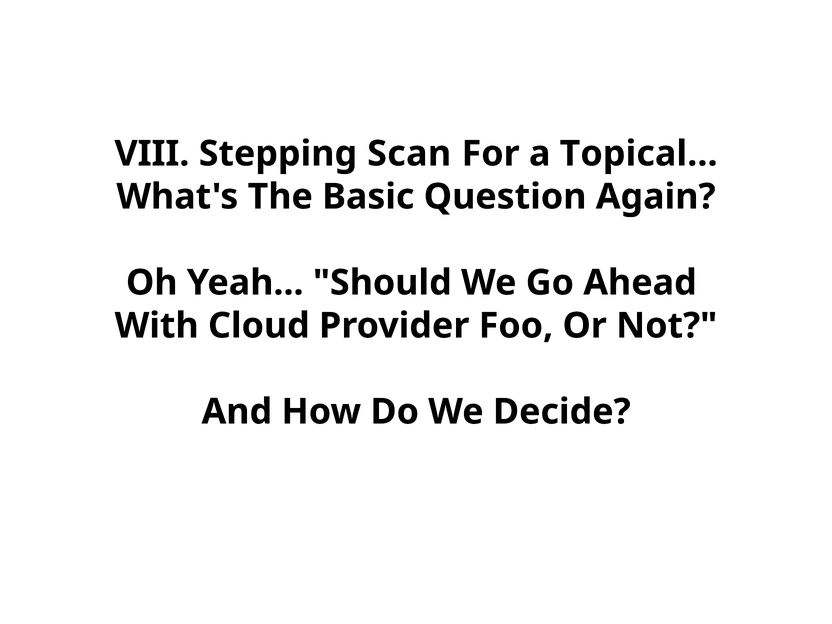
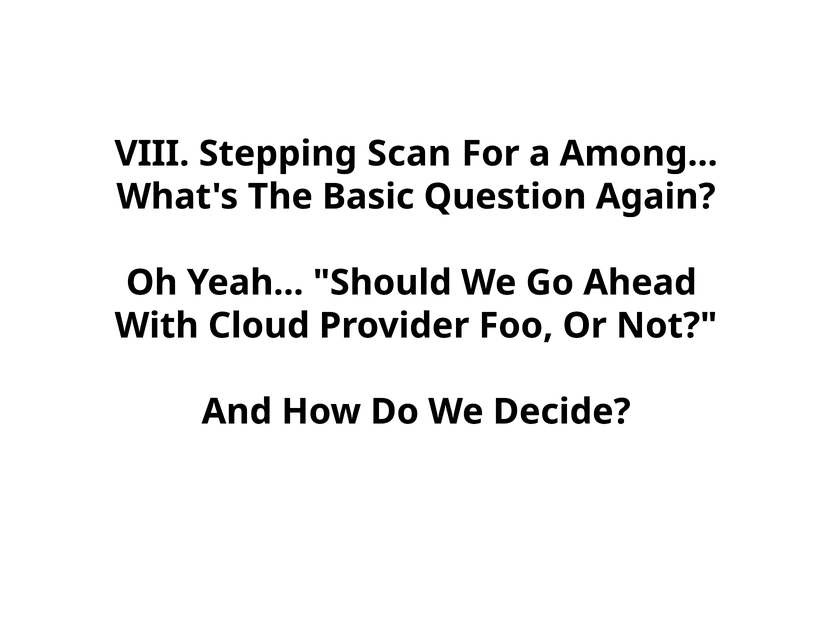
Topical: Topical -> Among
